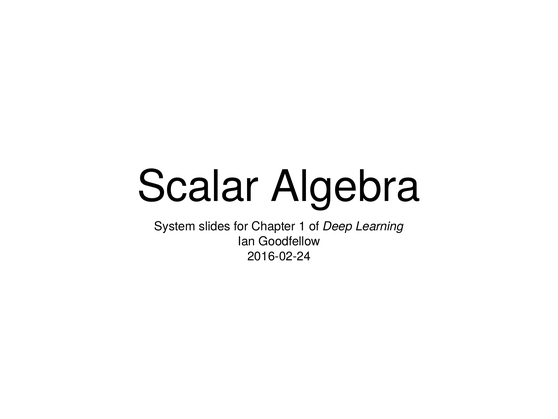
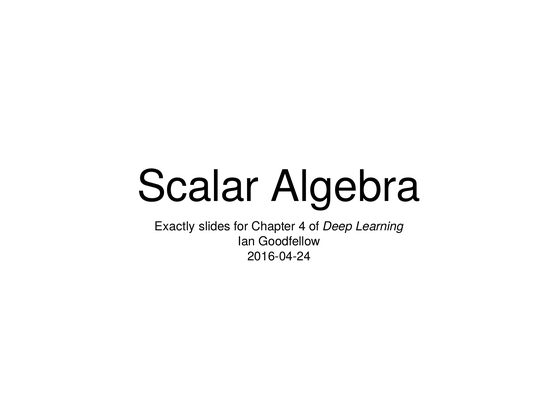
System: System -> Exactly
1: 1 -> 4
2016-02-24: 2016-02-24 -> 2016-04-24
